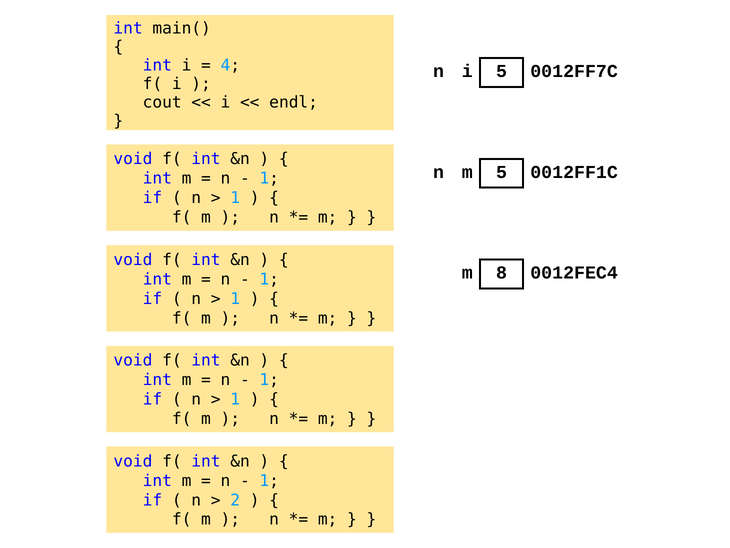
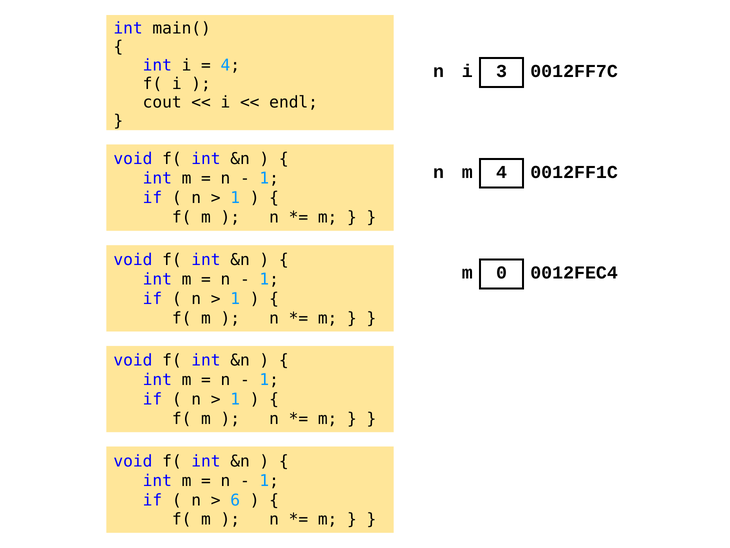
i 5: 5 -> 3
m 5: 5 -> 4
8: 8 -> 0
2: 2 -> 6
